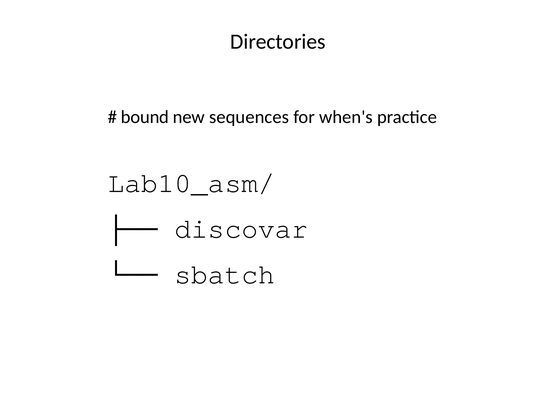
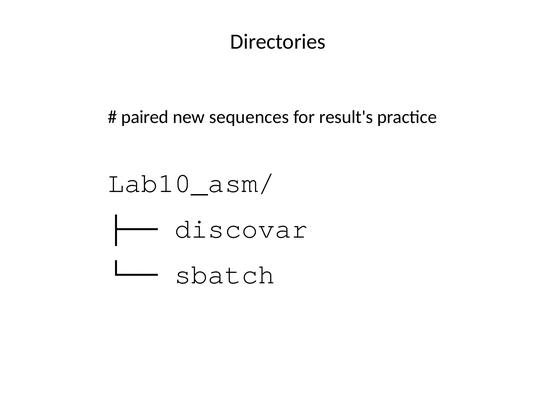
bound: bound -> paired
when's: when's -> result's
